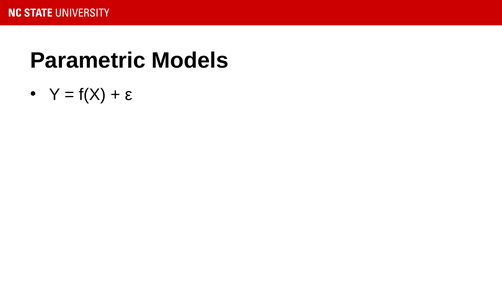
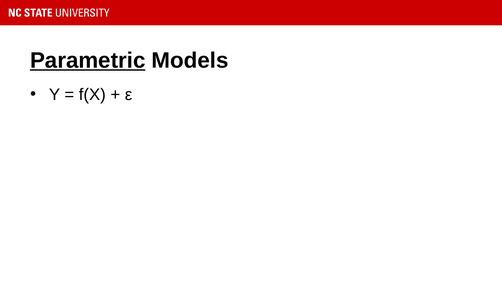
Parametric underline: none -> present
